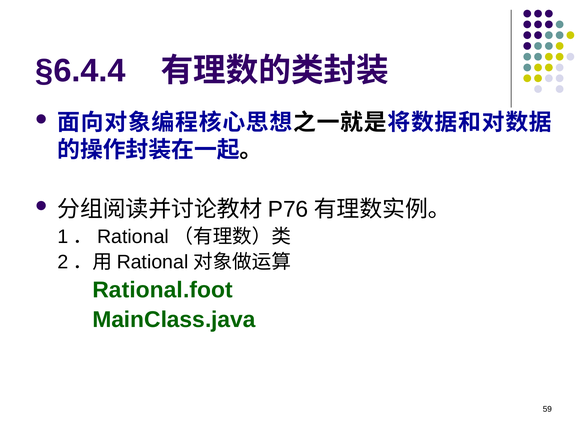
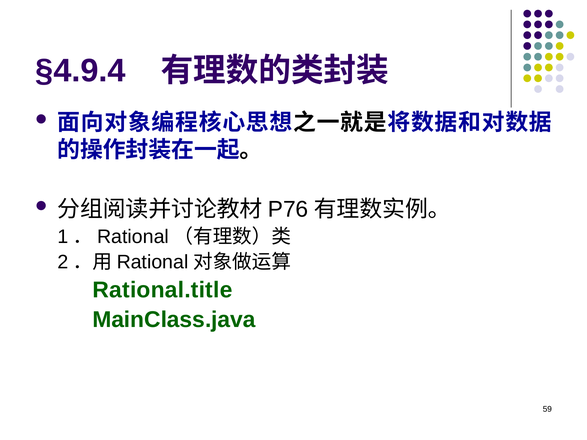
§6.4.4: §6.4.4 -> §4.9.4
Rational.foot: Rational.foot -> Rational.title
